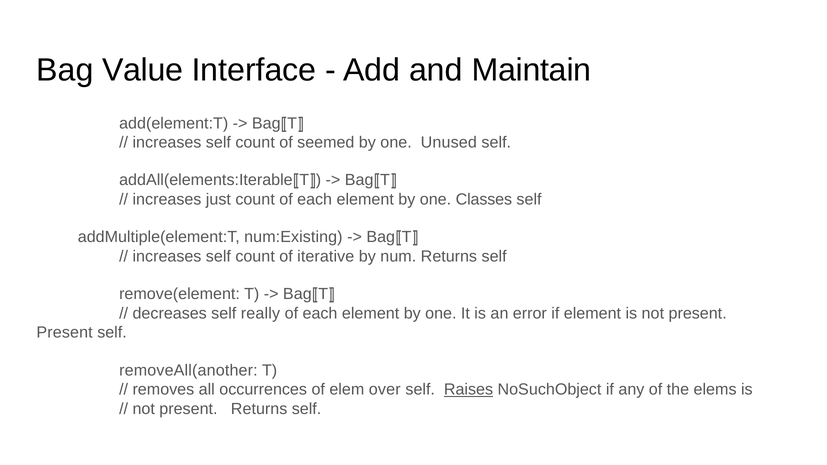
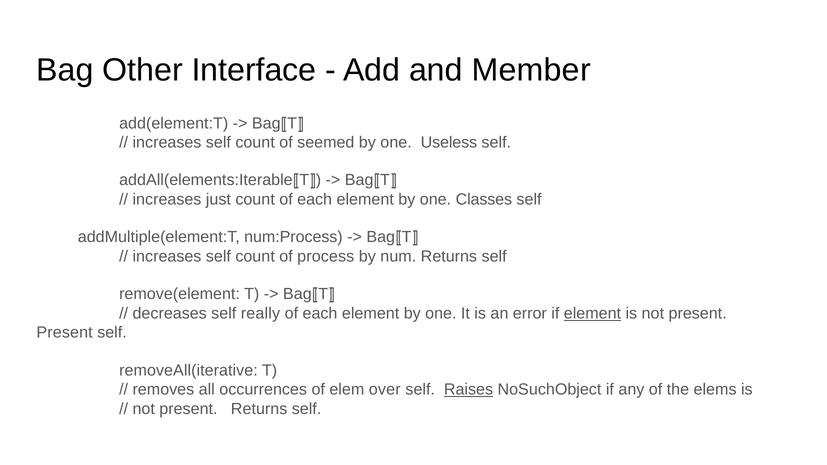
Value: Value -> Other
Maintain: Maintain -> Member
Unused: Unused -> Useless
num:Existing: num:Existing -> num:Process
iterative: iterative -> process
element at (592, 314) underline: none -> present
removeAll(another: removeAll(another -> removeAll(iterative
